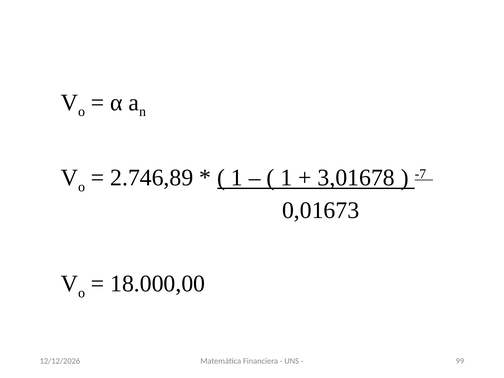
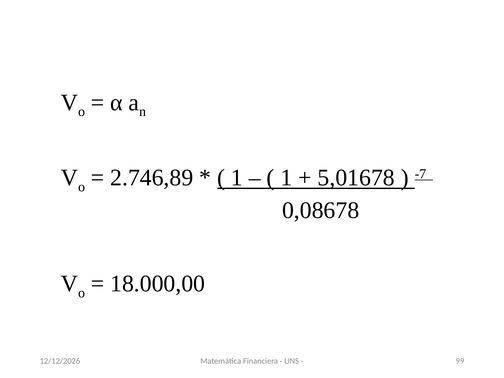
3,01678: 3,01678 -> 5,01678
0,01673: 0,01673 -> 0,08678
